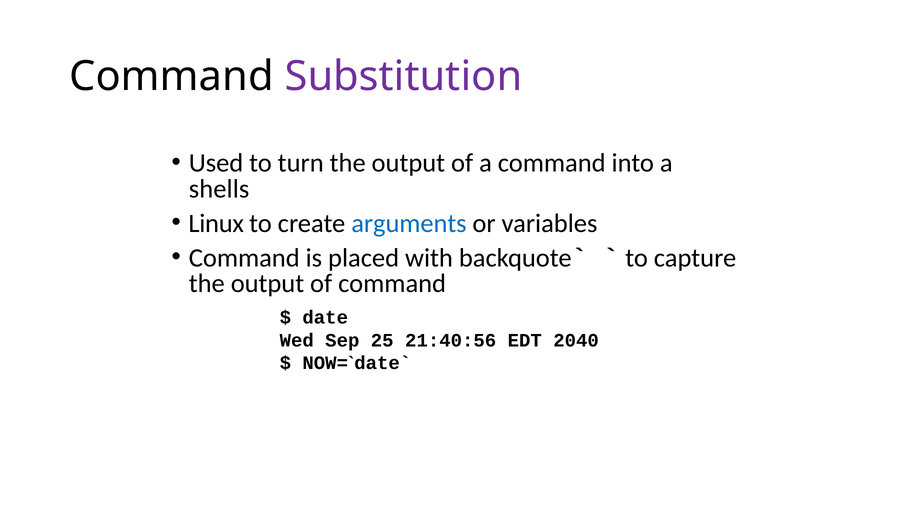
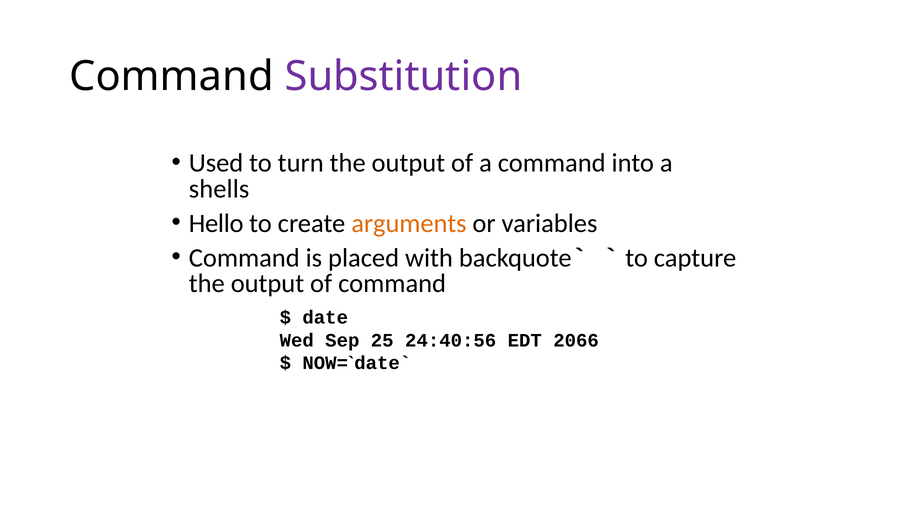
Linux: Linux -> Hello
arguments colour: blue -> orange
21:40:56: 21:40:56 -> 24:40:56
2040: 2040 -> 2066
